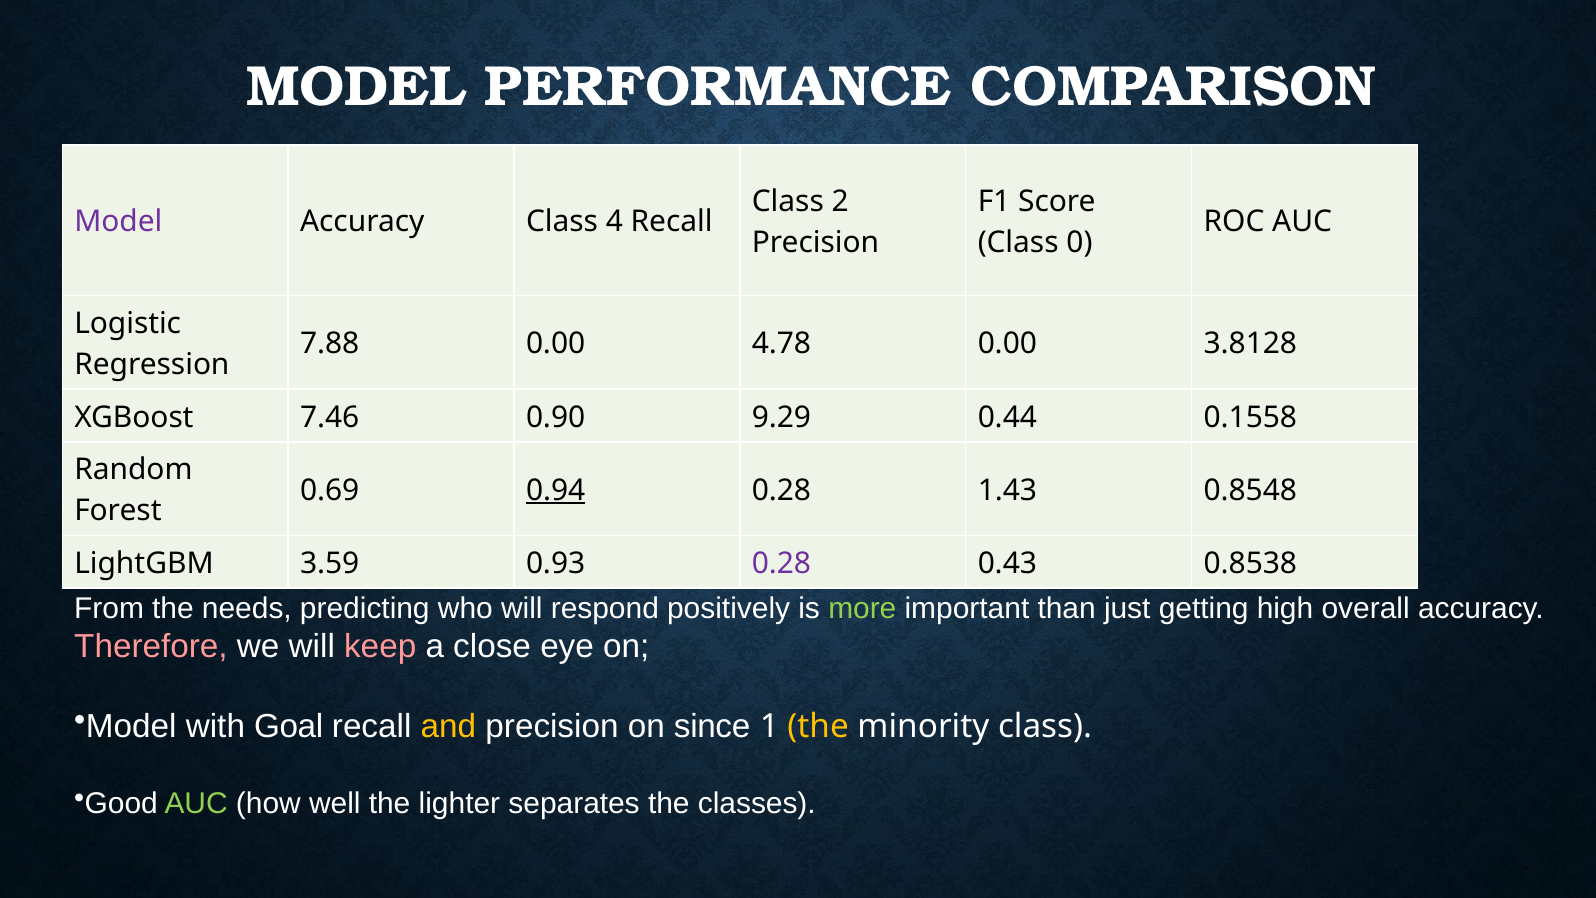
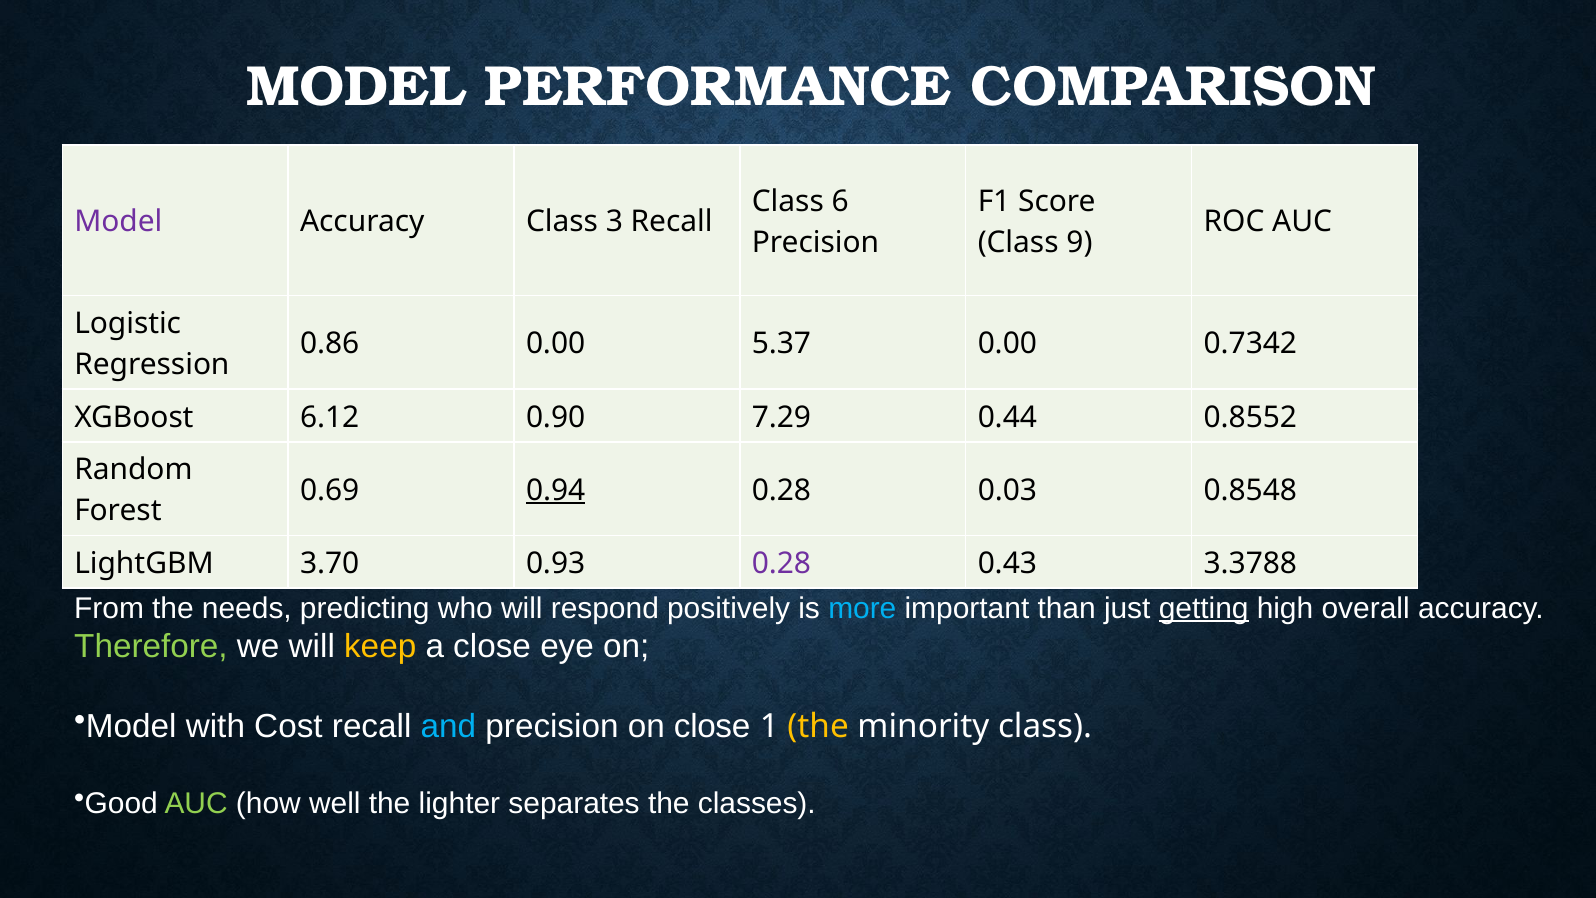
2: 2 -> 6
4: 4 -> 3
0: 0 -> 9
7.88: 7.88 -> 0.86
4.78: 4.78 -> 5.37
3.8128: 3.8128 -> 0.7342
7.46: 7.46 -> 6.12
9.29: 9.29 -> 7.29
0.1558: 0.1558 -> 0.8552
1.43: 1.43 -> 0.03
3.59: 3.59 -> 3.70
0.8538: 0.8538 -> 3.3788
more colour: light green -> light blue
getting underline: none -> present
Therefore colour: pink -> light green
keep colour: pink -> yellow
Goal: Goal -> Cost
and colour: yellow -> light blue
on since: since -> close
